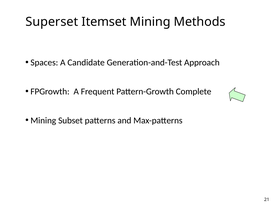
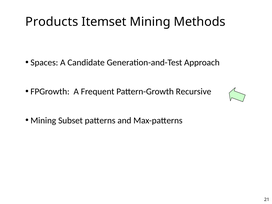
Superset: Superset -> Products
Complete: Complete -> Recursive
